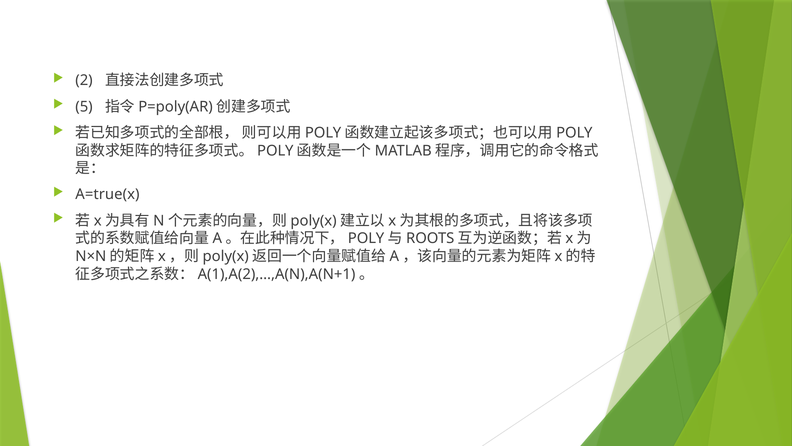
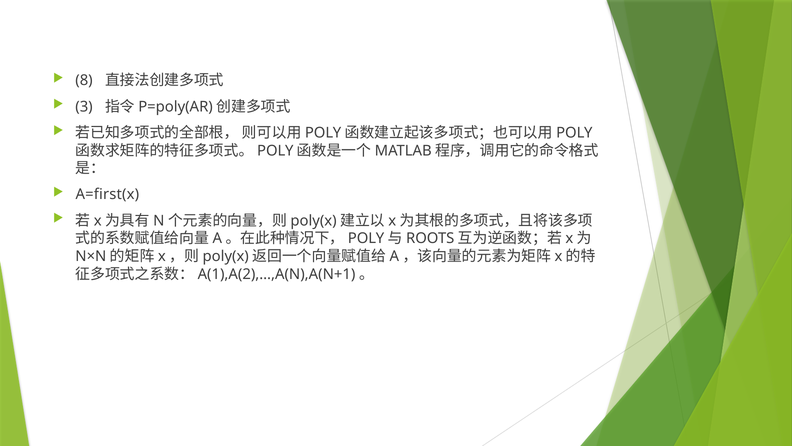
2: 2 -> 8
5: 5 -> 3
A=true(x: A=true(x -> A=first(x
